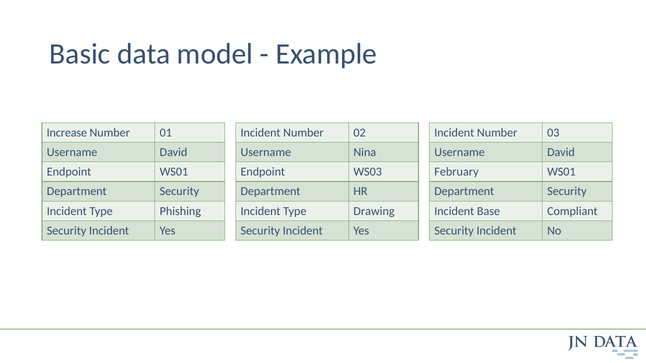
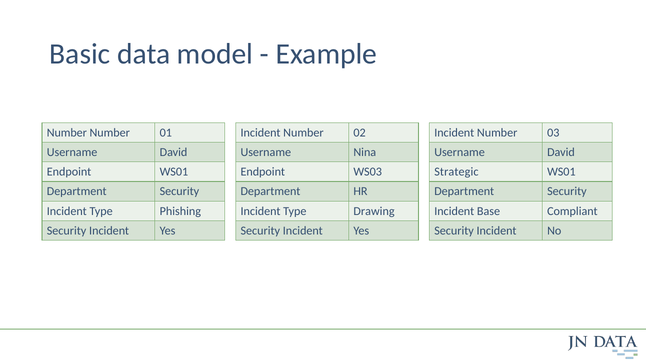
Increase at (67, 133): Increase -> Number
February: February -> Strategic
